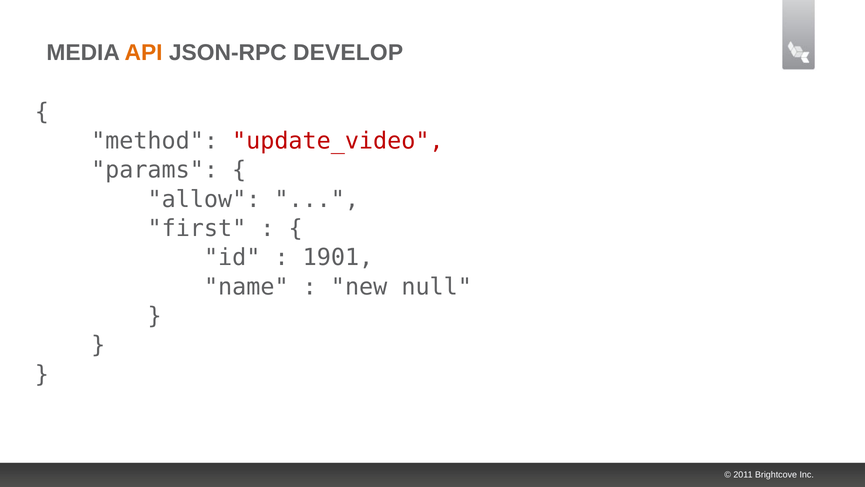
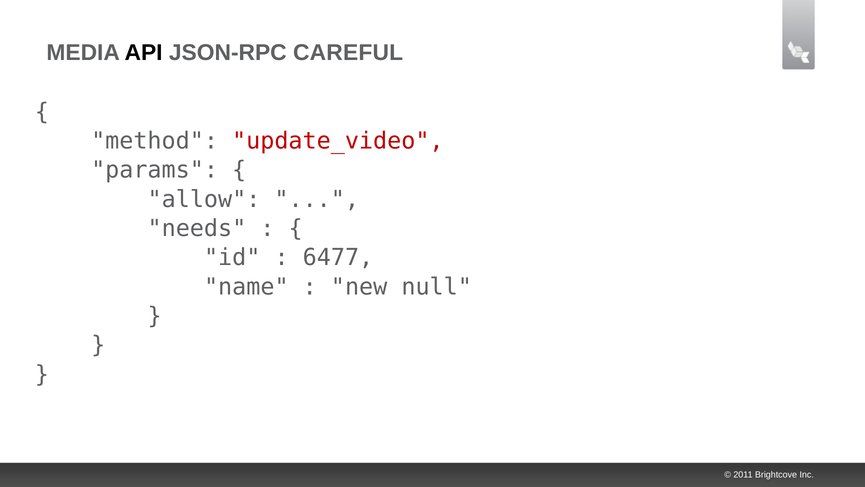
API colour: orange -> black
DEVELOP: DEVELOP -> CAREFUL
first: first -> needs
1901: 1901 -> 6477
